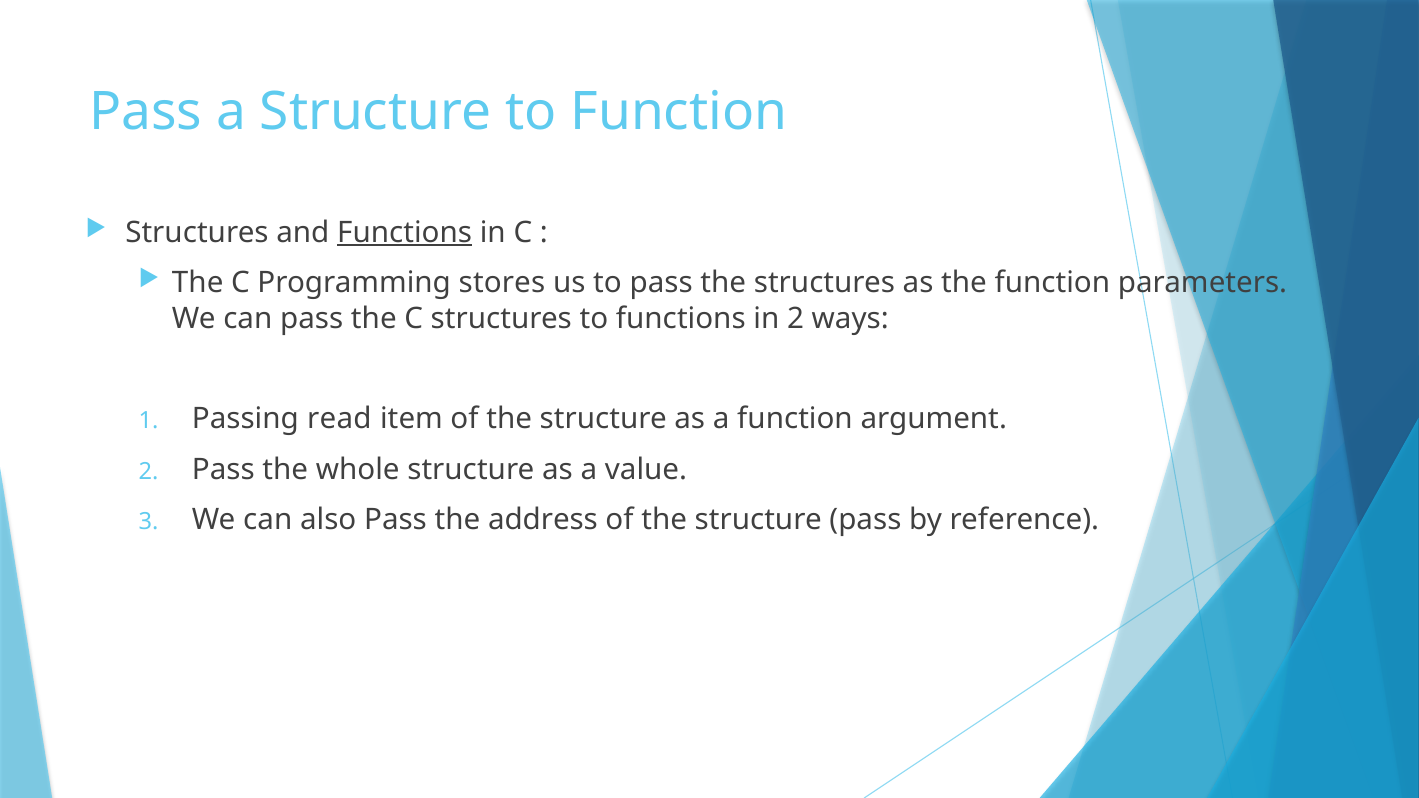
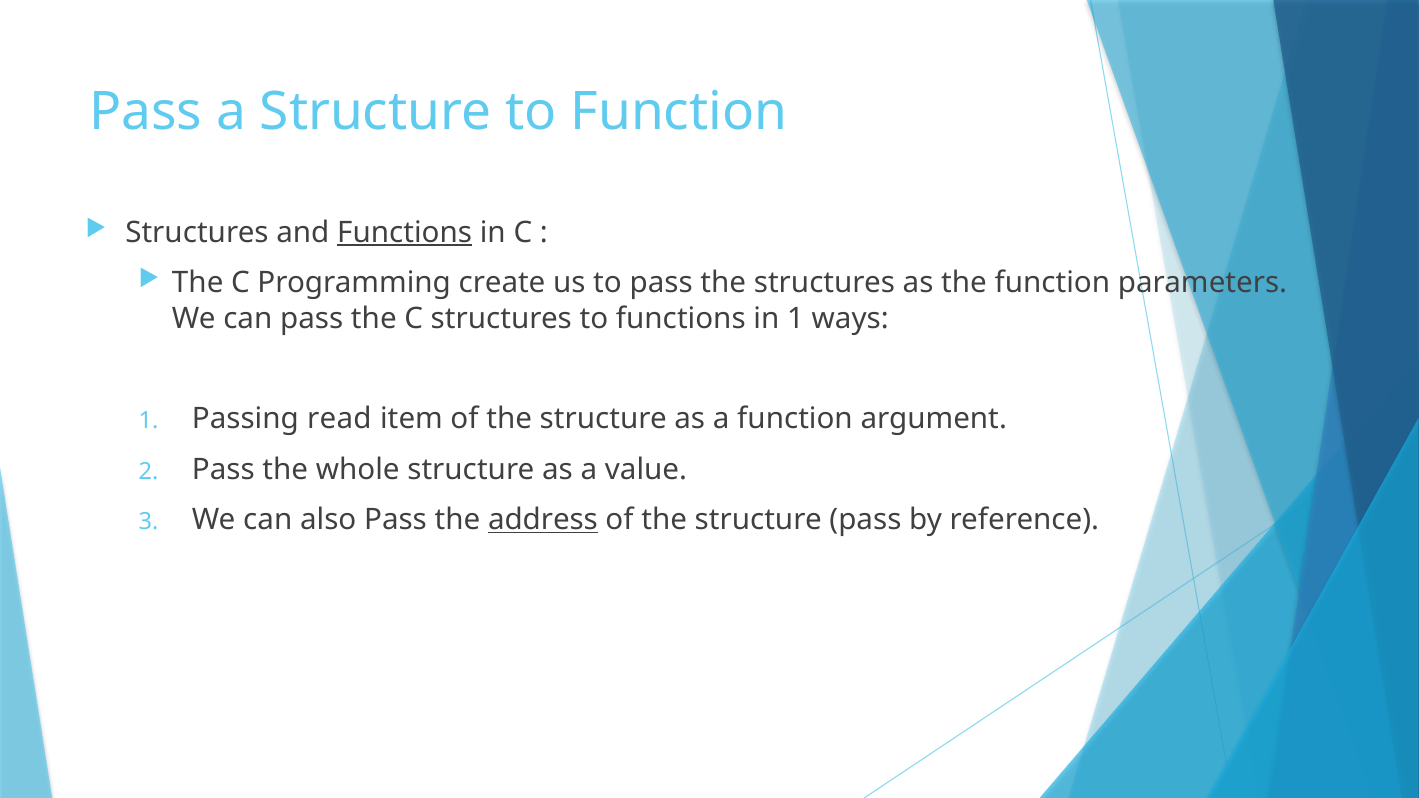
stores: stores -> create
in 2: 2 -> 1
address underline: none -> present
